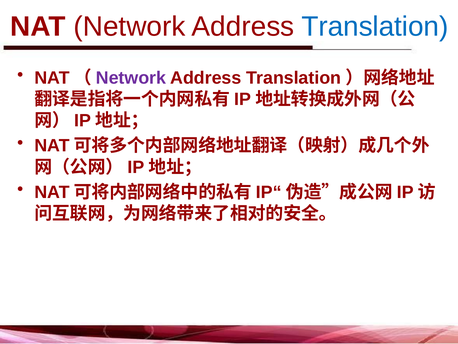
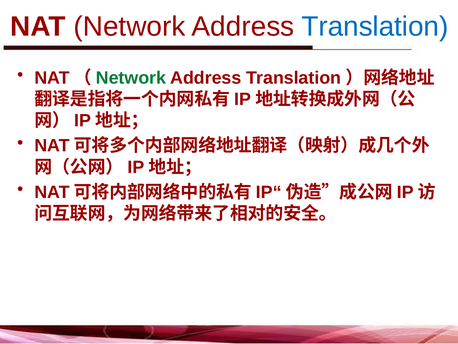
Network at (131, 78) colour: purple -> green
